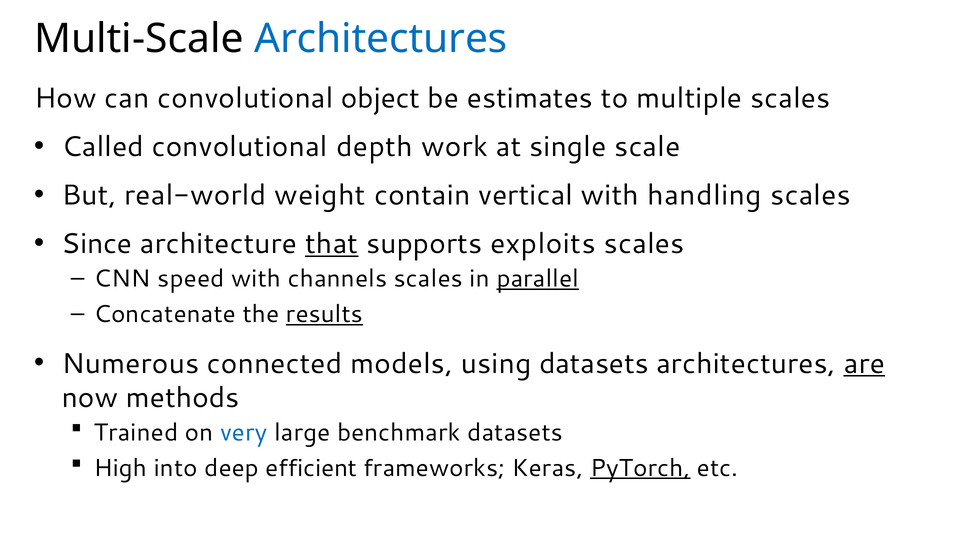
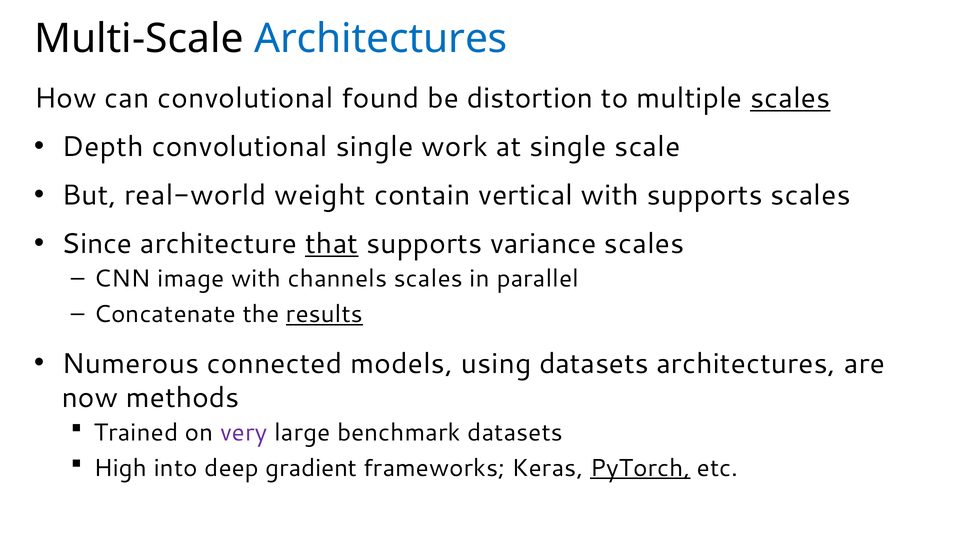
object: object -> found
estimates: estimates -> distortion
scales at (790, 99) underline: none -> present
Called: Called -> Depth
convolutional depth: depth -> single
with handling: handling -> supports
exploits: exploits -> variance
speed: speed -> image
parallel underline: present -> none
are underline: present -> none
very colour: blue -> purple
efficient: efficient -> gradient
